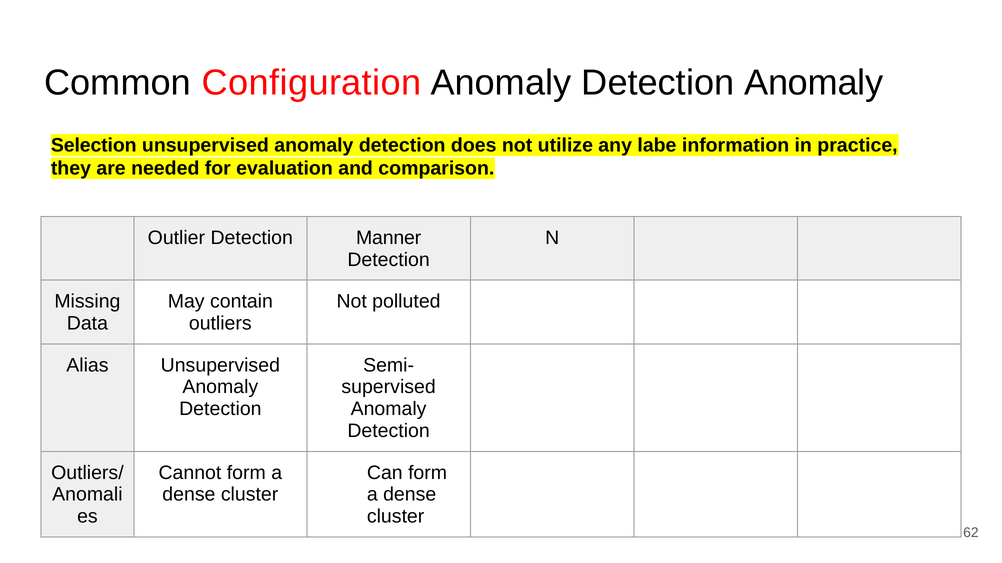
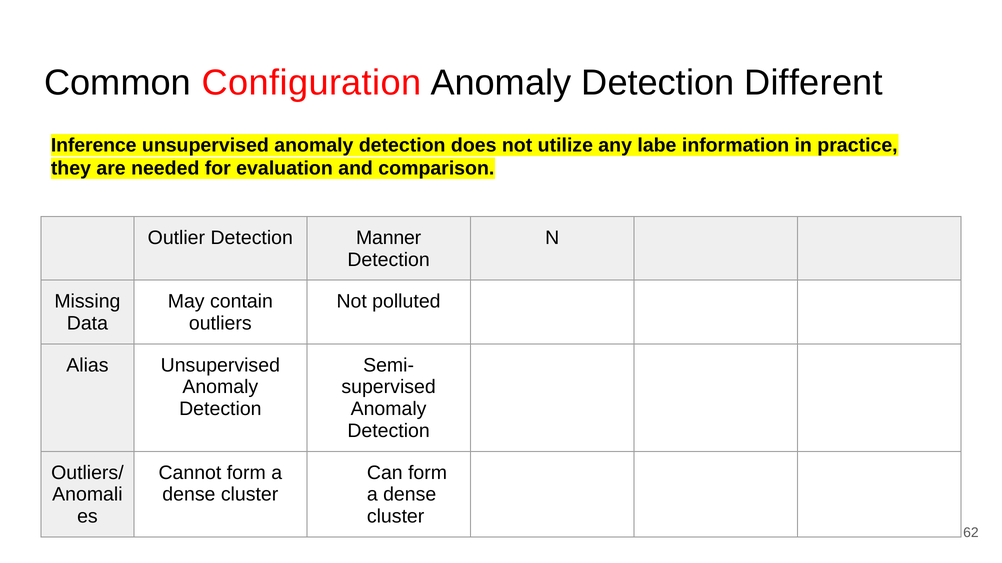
Detection Anomaly: Anomaly -> Different
Selection: Selection -> Inference
